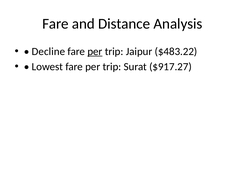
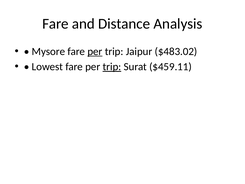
Decline: Decline -> Mysore
$483.22: $483.22 -> $483.02
trip at (112, 67) underline: none -> present
$917.27: $917.27 -> $459.11
